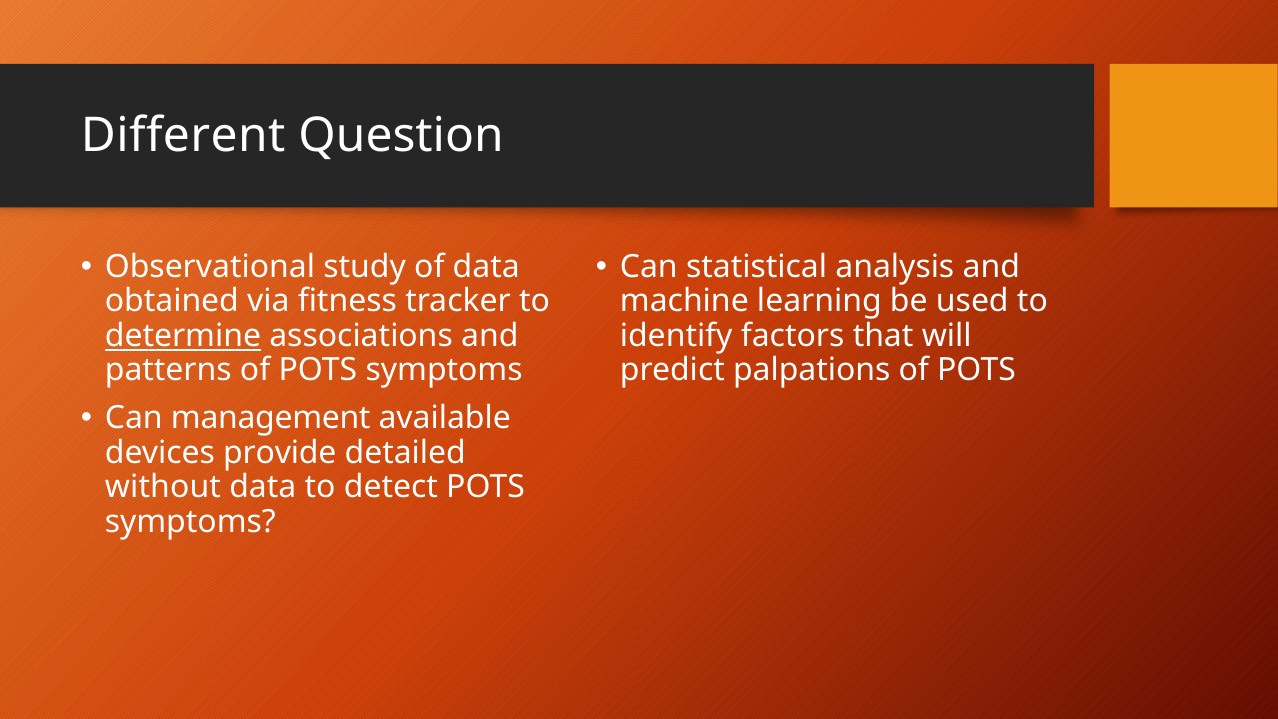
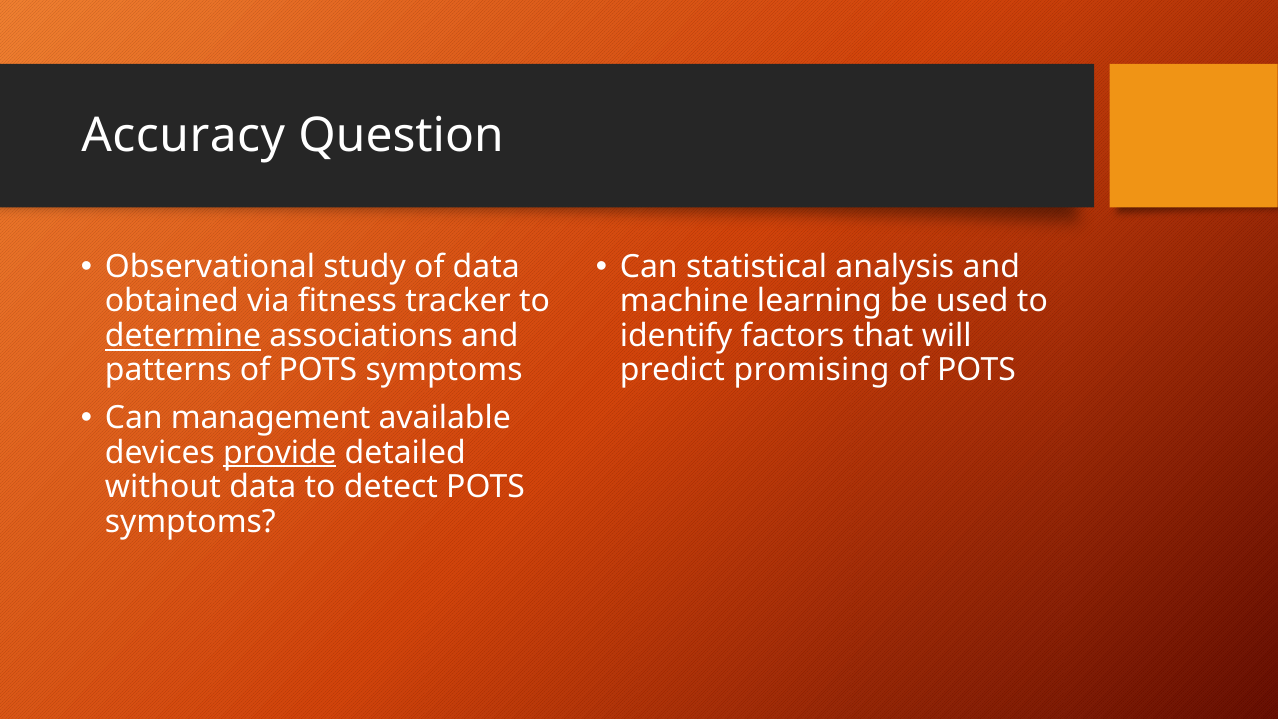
Different: Different -> Accuracy
palpations: palpations -> promising
provide underline: none -> present
